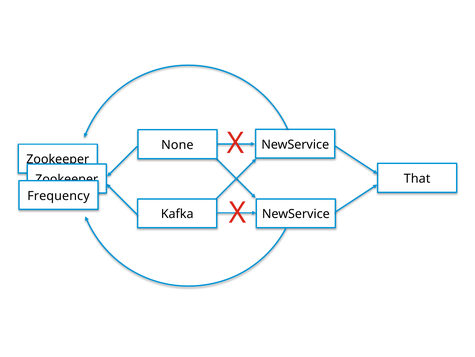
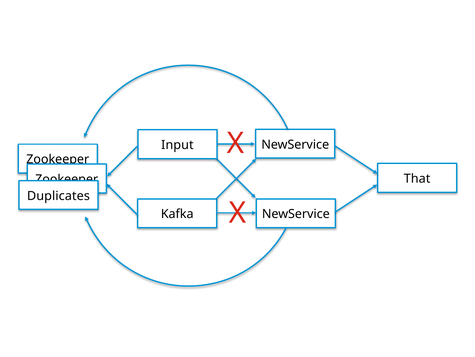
None: None -> Input
Frequency: Frequency -> Duplicates
